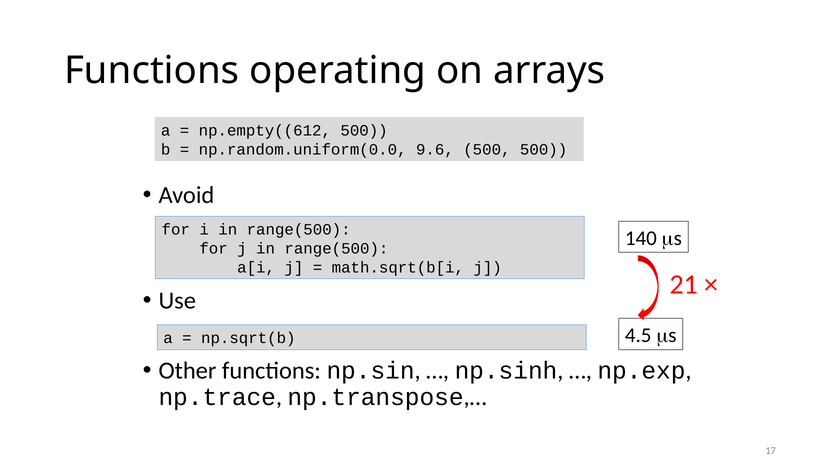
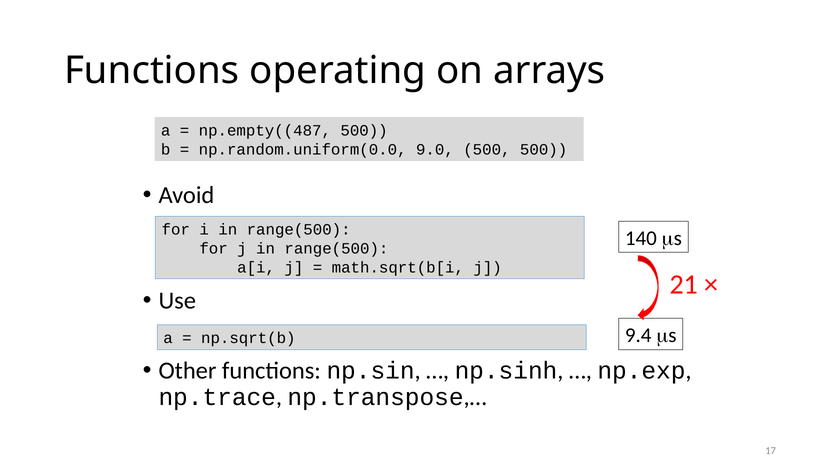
np.empty((612: np.empty((612 -> np.empty((487
9.6: 9.6 -> 9.0
4.5: 4.5 -> 9.4
